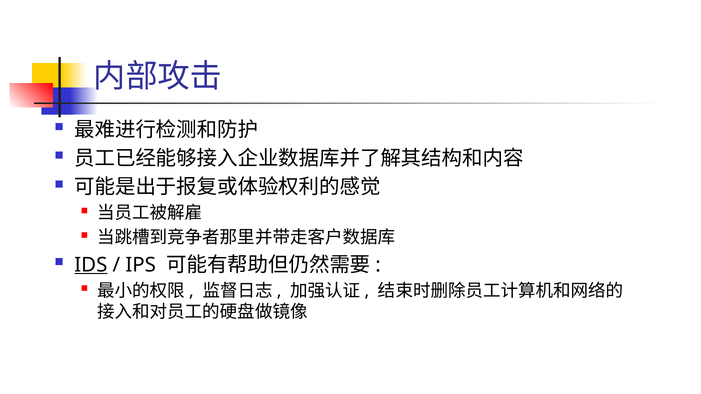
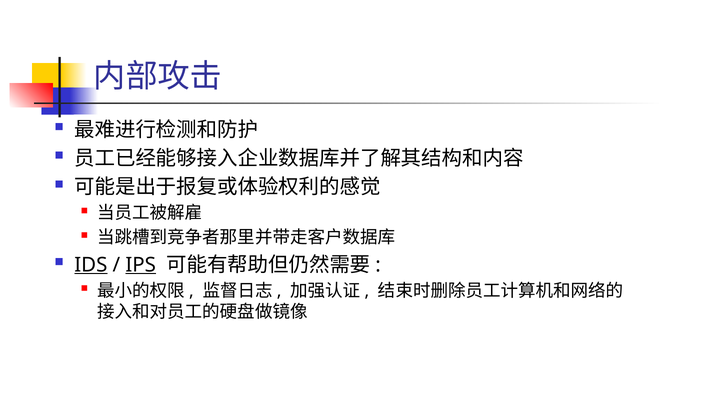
IPS underline: none -> present
